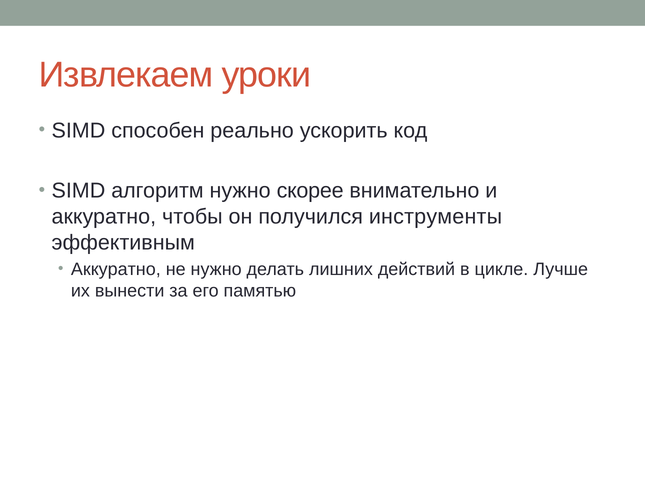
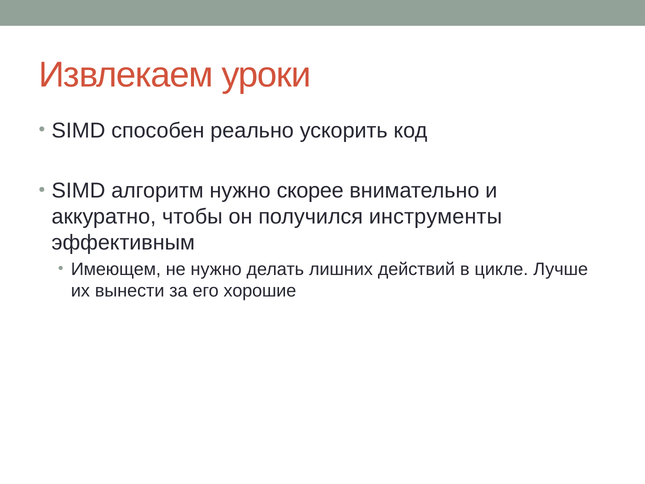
Аккуратно at (116, 269): Аккуратно -> Имеющем
памятью: памятью -> хорошие
